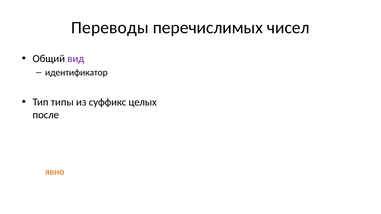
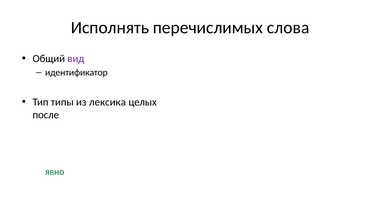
Переводы: Переводы -> Исполнять
чисел: чисел -> слова
суффикс: суффикс -> лексика
явно colour: orange -> green
